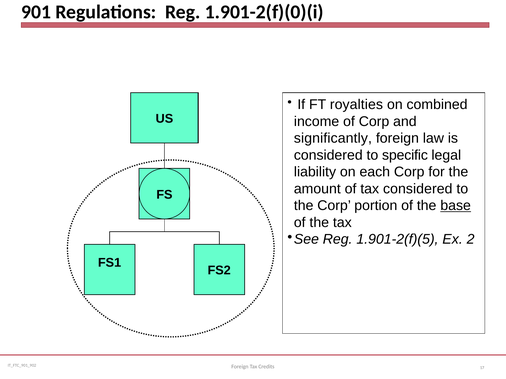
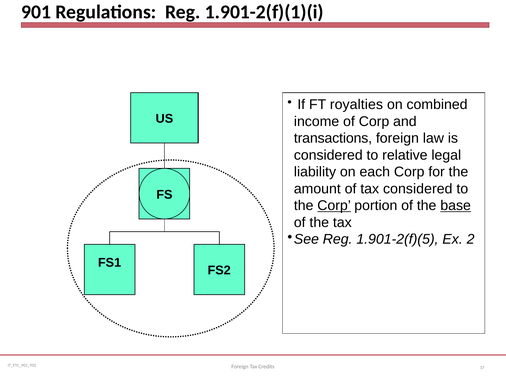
1.901-2(f)(0)(i: 1.901-2(f)(0)(i -> 1.901-2(f)(1)(i
significantly: significantly -> transactions
specific: specific -> relative
Corp at (334, 206) underline: none -> present
